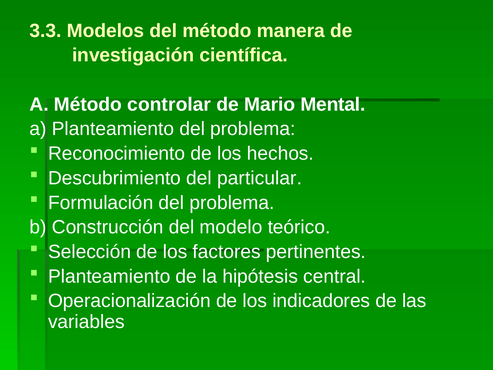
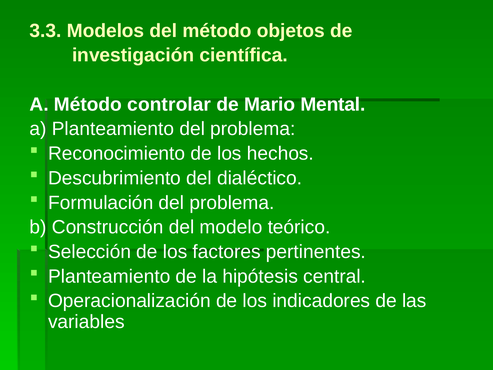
manera: manera -> objetos
particular: particular -> dialéctico
